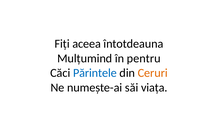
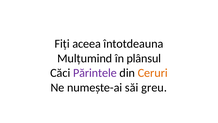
pentru: pentru -> plânsul
Părintele colour: blue -> purple
viața: viața -> greu
